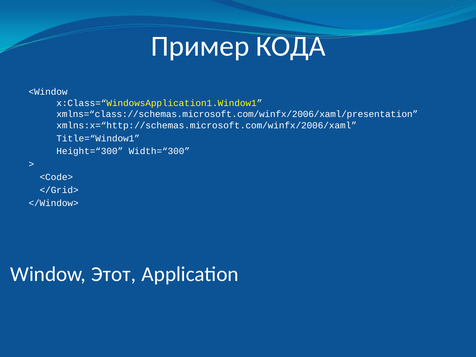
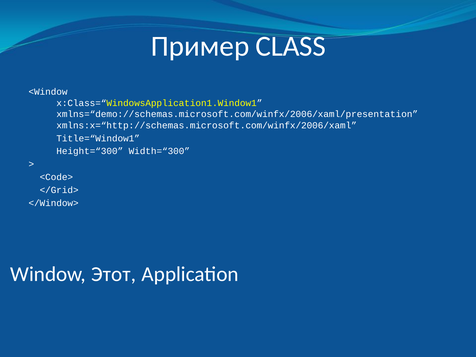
КОДА: КОДА -> CLASS
xmlns=“class://schemas.microsoft.com/winfx/2006/xaml/presentation: xmlns=“class://schemas.microsoft.com/winfx/2006/xaml/presentation -> xmlns=“demo://schemas.microsoft.com/winfx/2006/xaml/presentation
